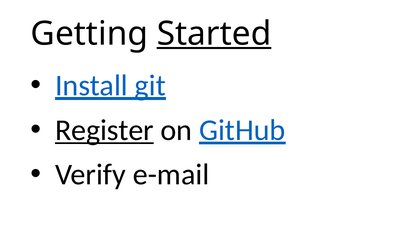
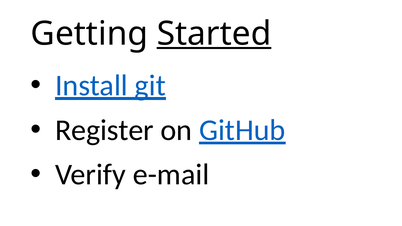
Register underline: present -> none
